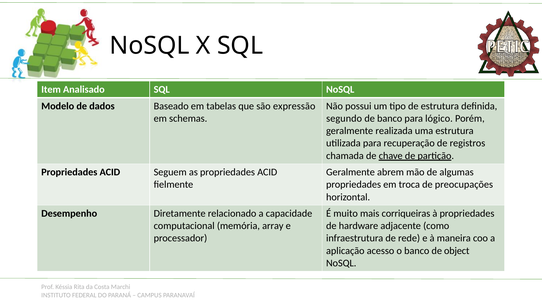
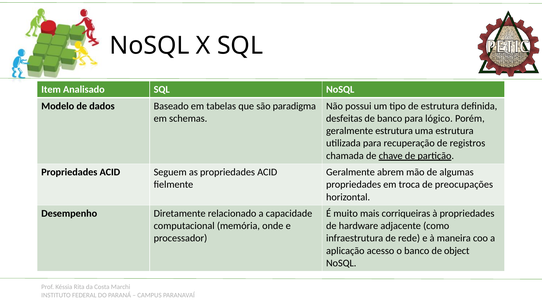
expressão: expressão -> paradigma
segundo: segundo -> desfeitas
geralmente realizada: realizada -> estrutura
array: array -> onde
